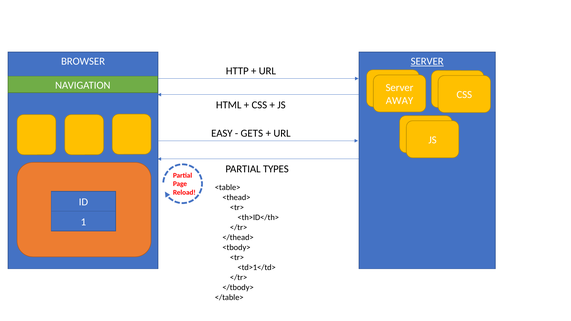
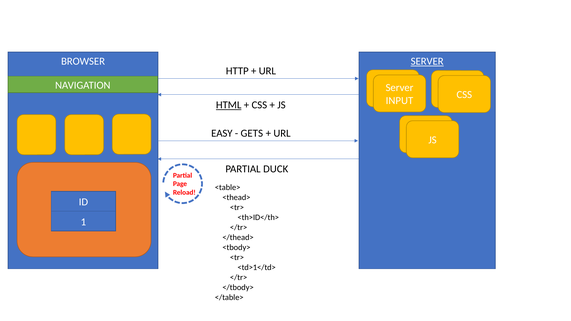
AWAY: AWAY -> INPUT
HTML underline: none -> present
TYPES: TYPES -> DUCK
